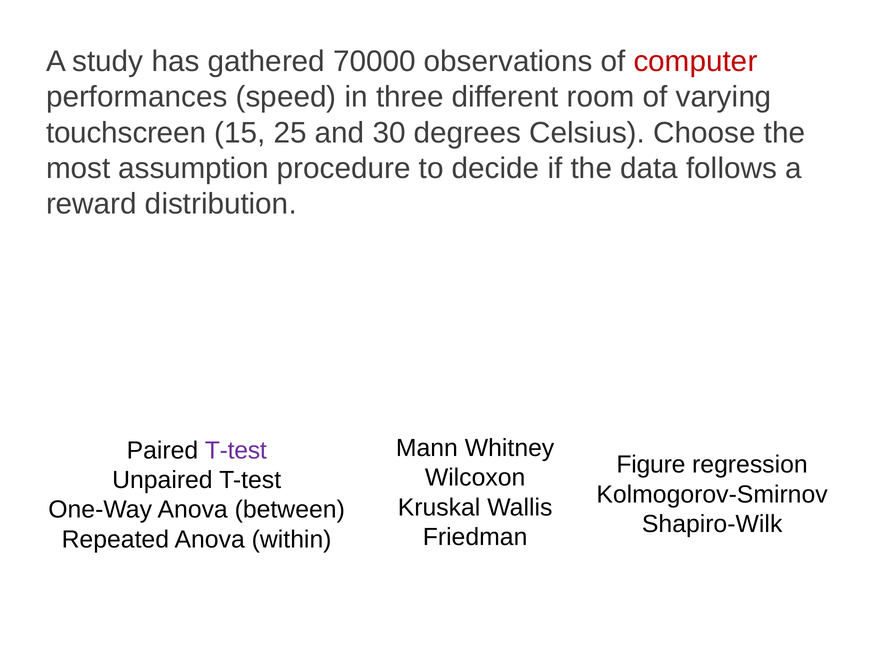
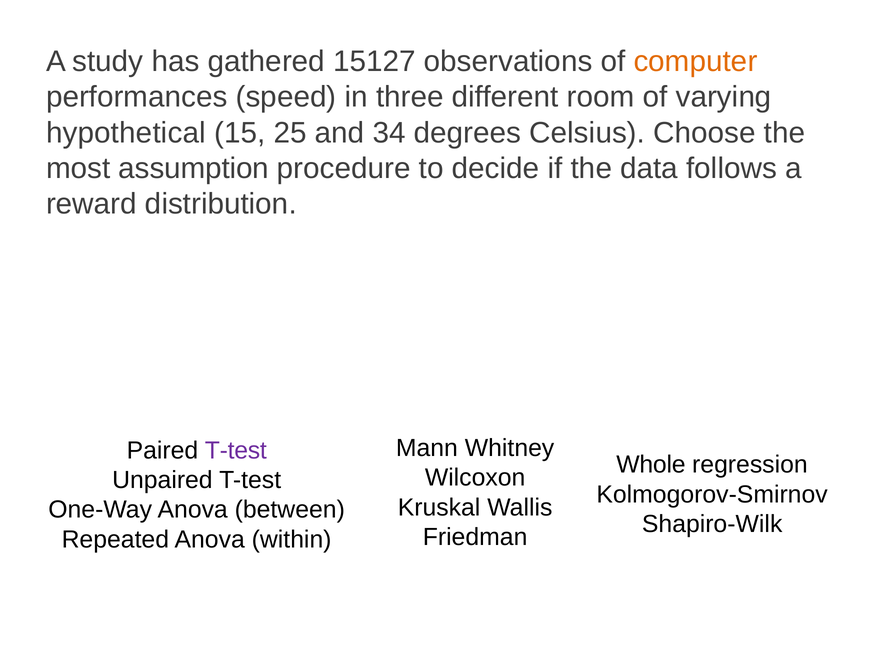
70000: 70000 -> 15127
computer colour: red -> orange
touchscreen: touchscreen -> hypothetical
30: 30 -> 34
Figure: Figure -> Whole
